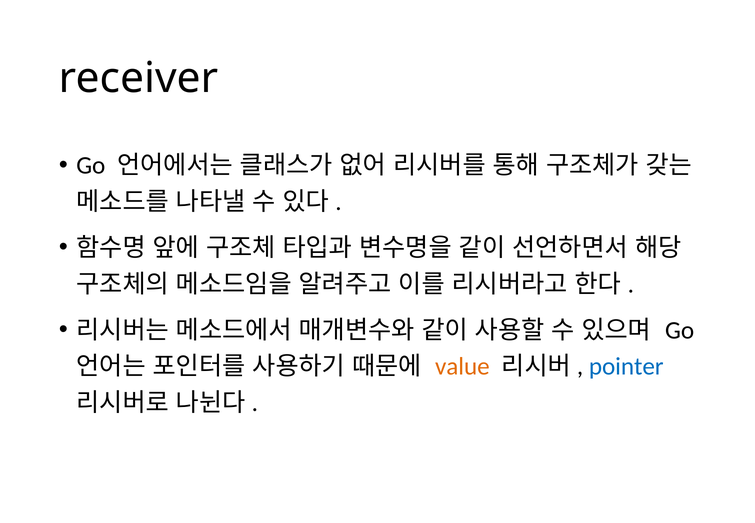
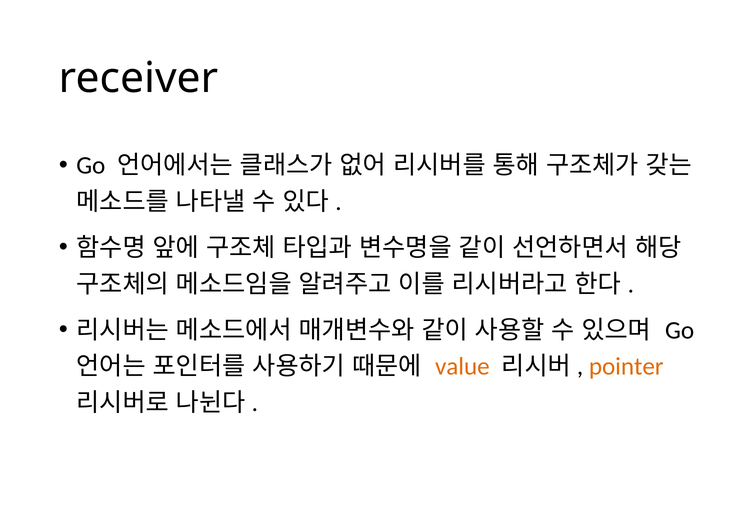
pointer colour: blue -> orange
